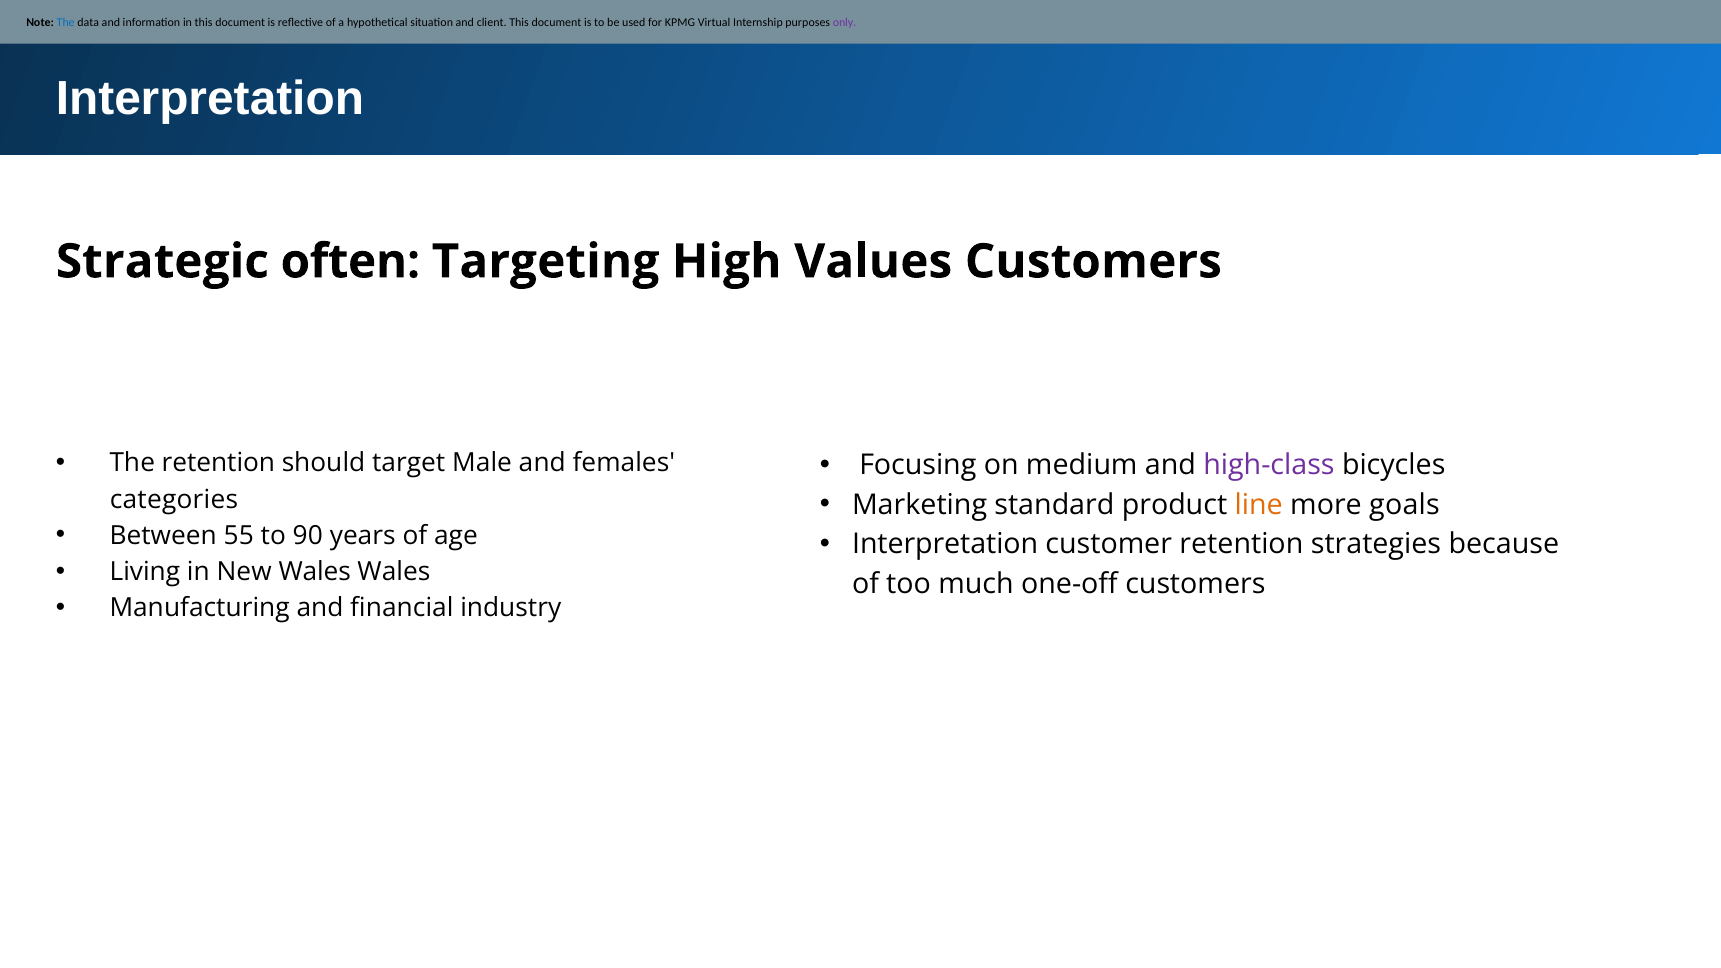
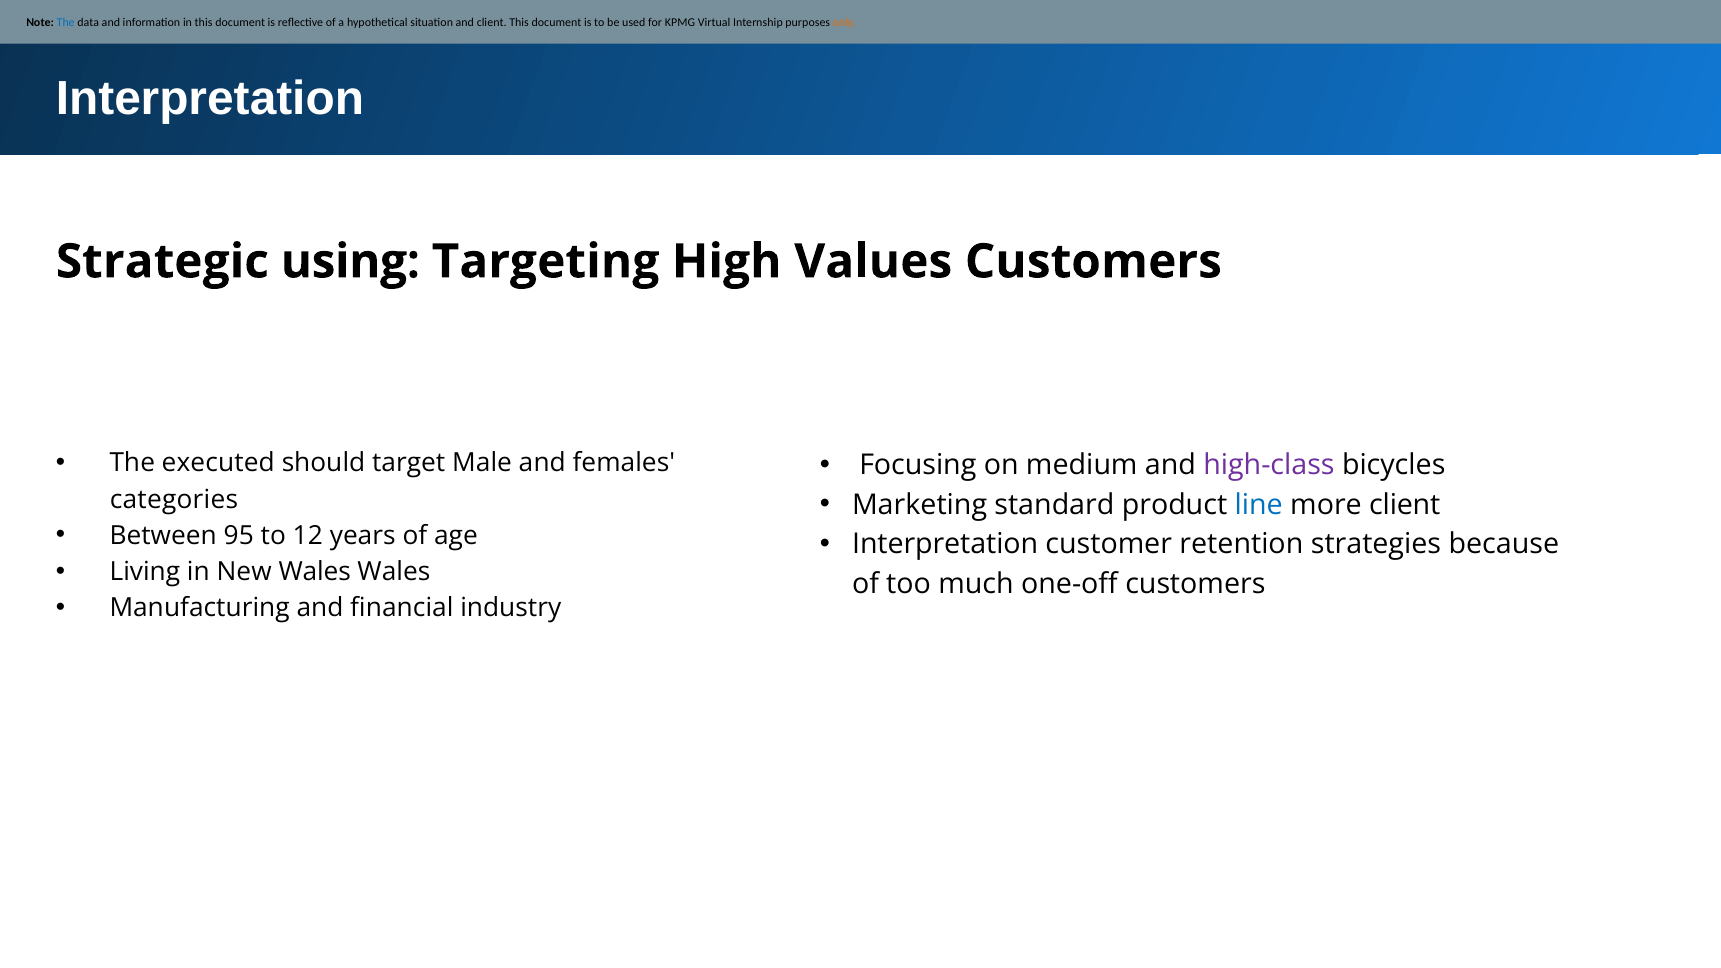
only colour: purple -> orange
often: often -> using
The retention: retention -> executed
line colour: orange -> blue
more goals: goals -> client
55: 55 -> 95
90: 90 -> 12
